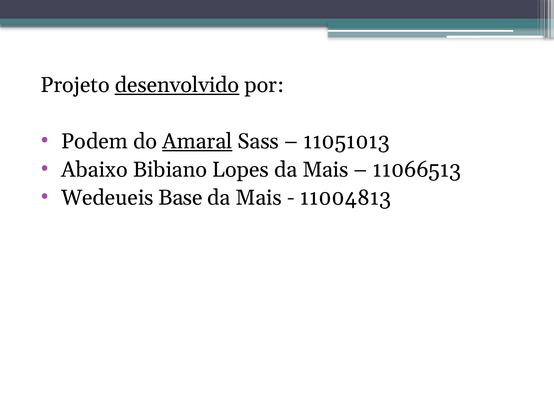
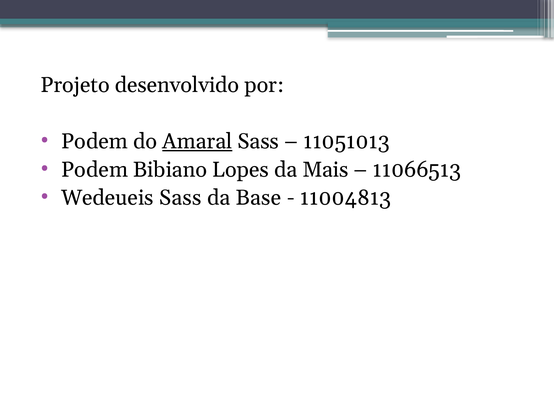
desenvolvido underline: present -> none
Abaixo at (95, 170): Abaixo -> Podem
Wedeueis Base: Base -> Sass
Mais at (259, 198): Mais -> Base
